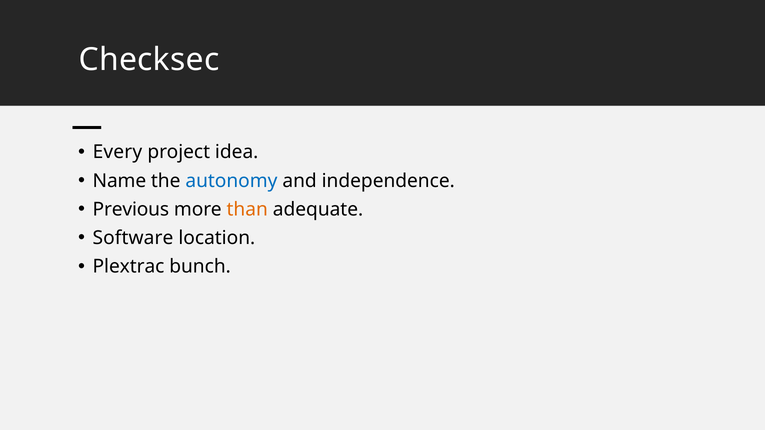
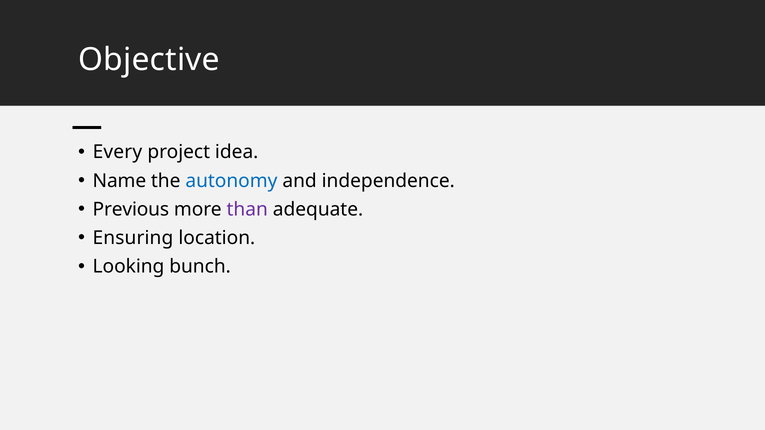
Checksec: Checksec -> Objective
than colour: orange -> purple
Software: Software -> Ensuring
Plextrac: Plextrac -> Looking
